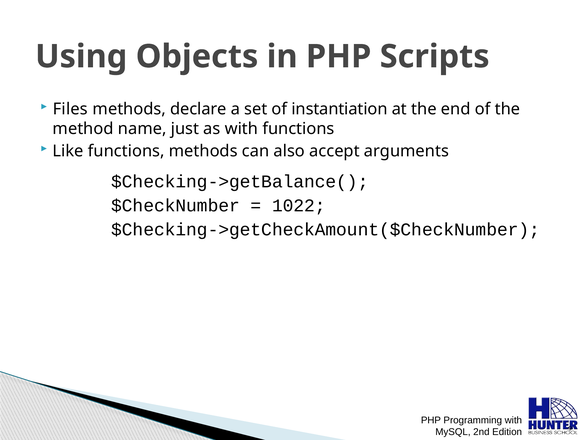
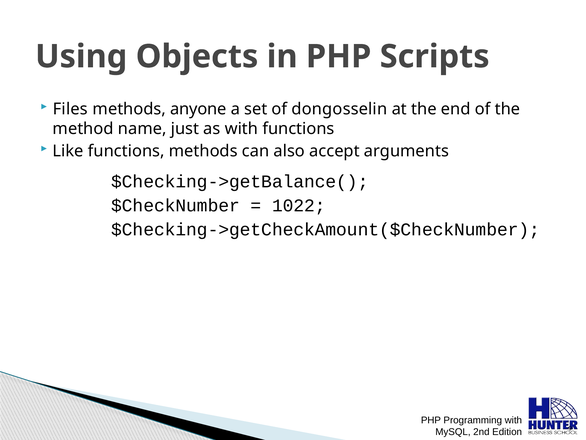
declare: declare -> anyone
instantiation: instantiation -> dongosselin
